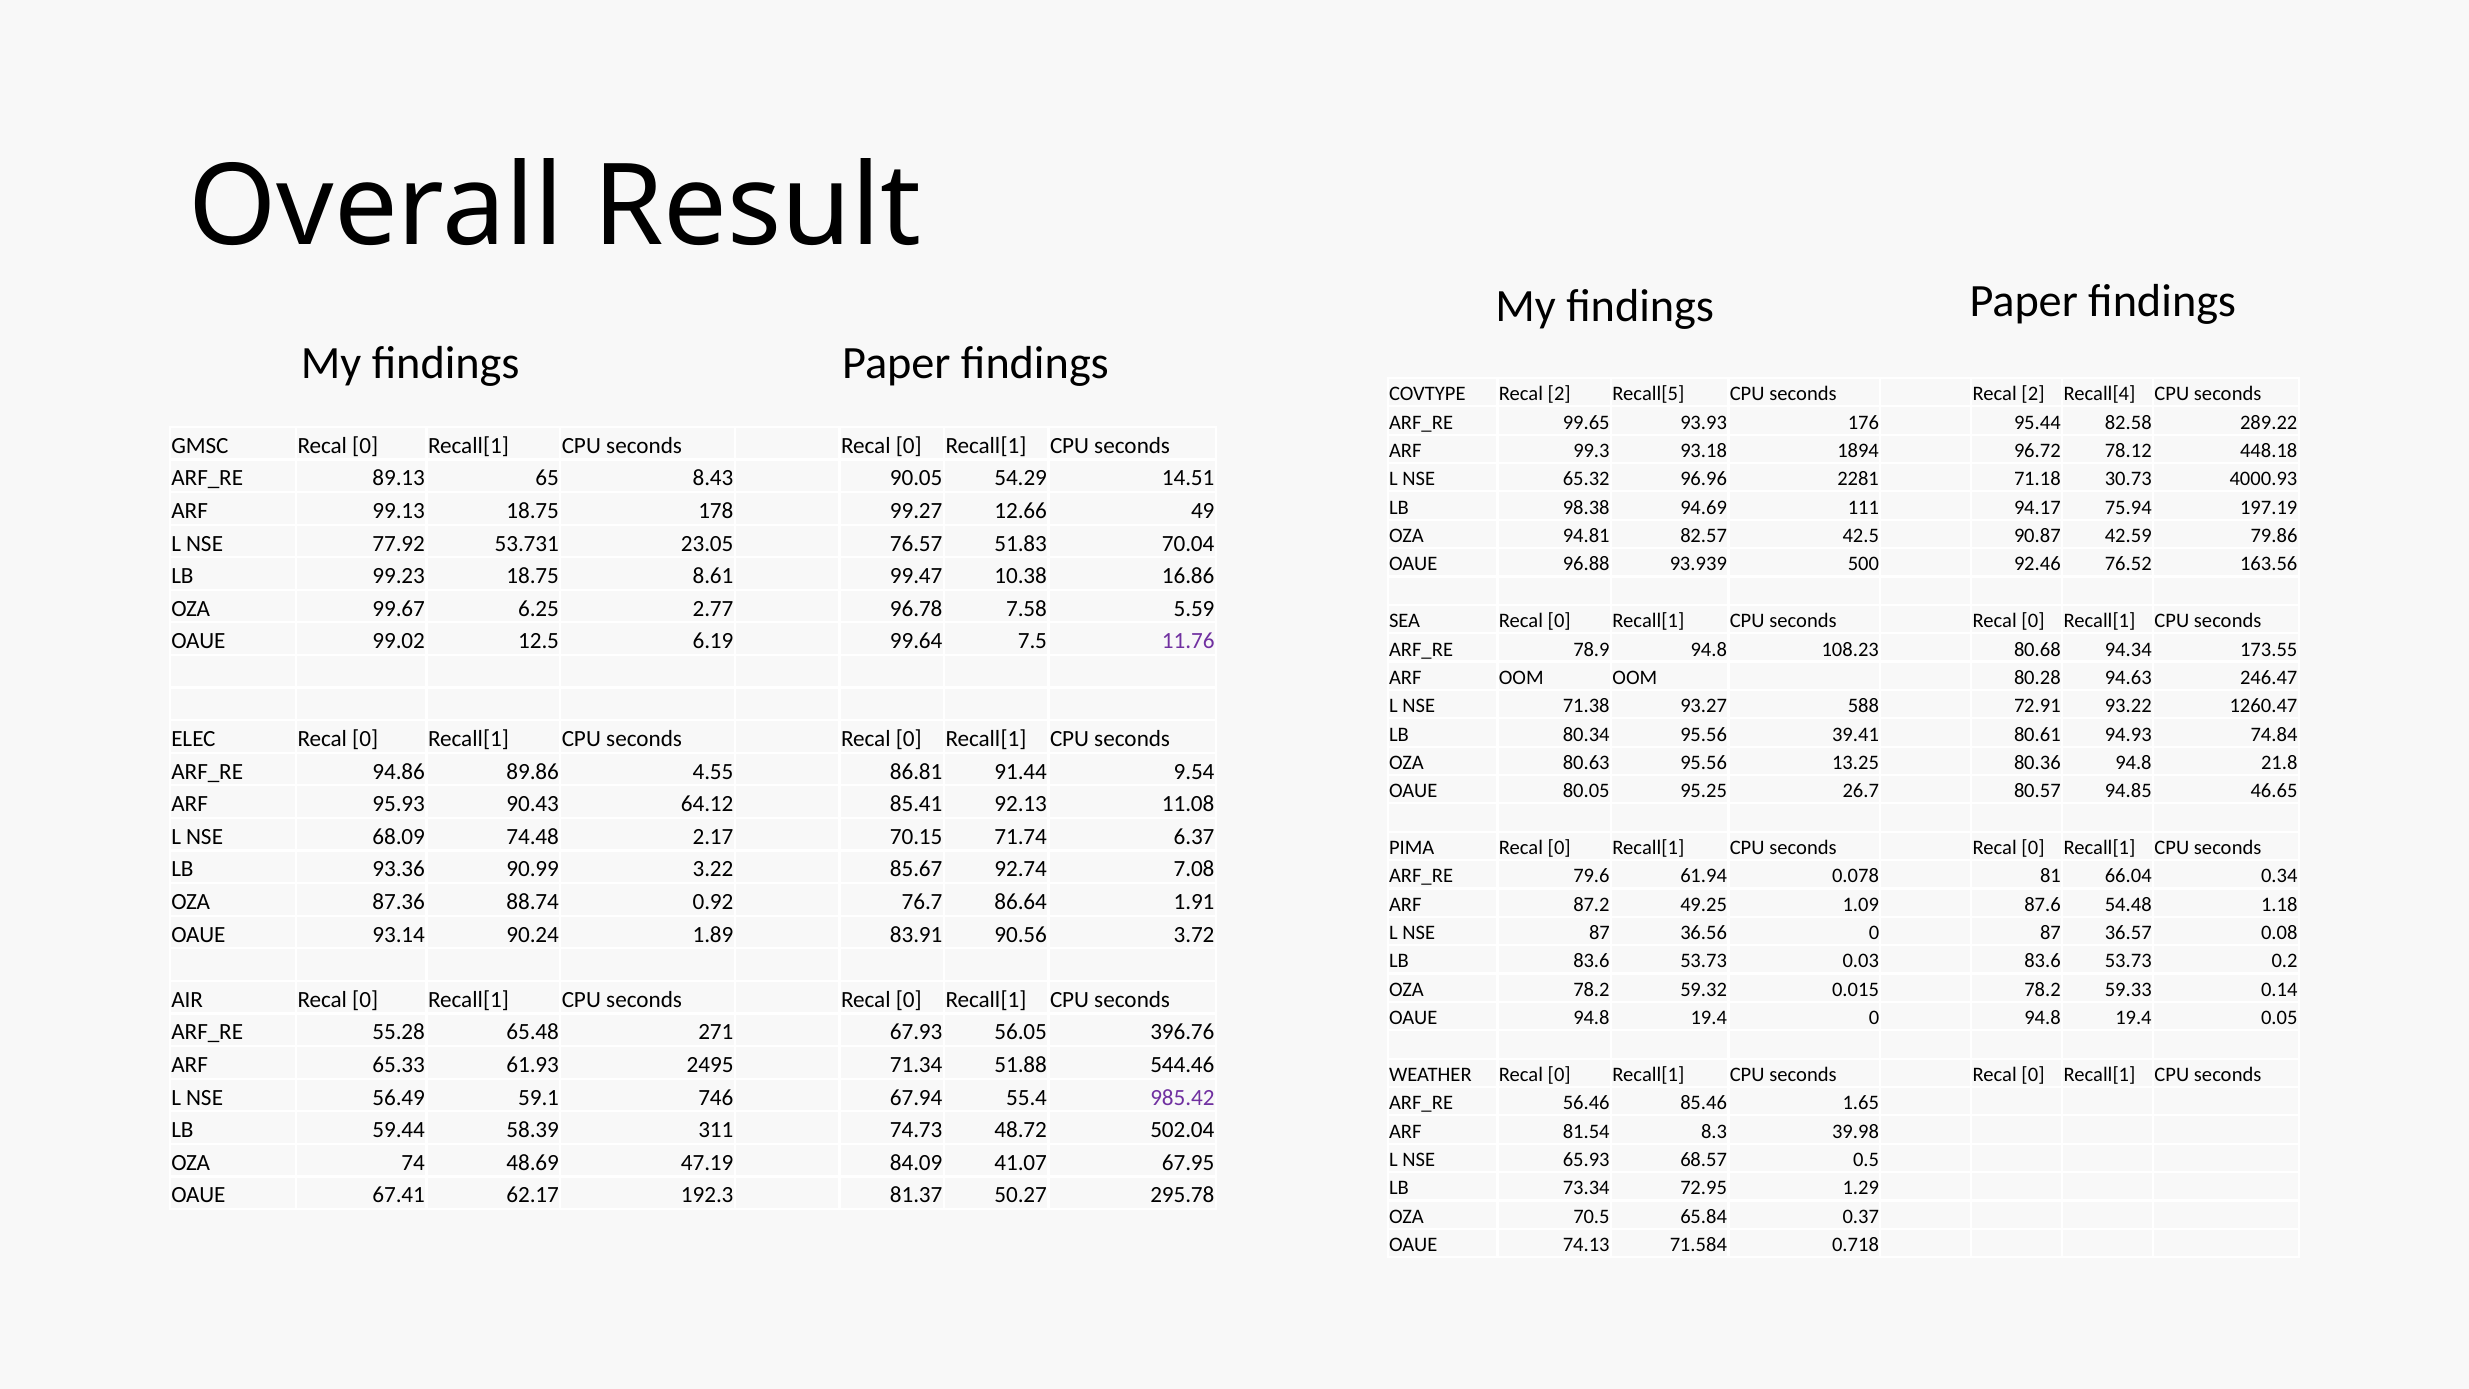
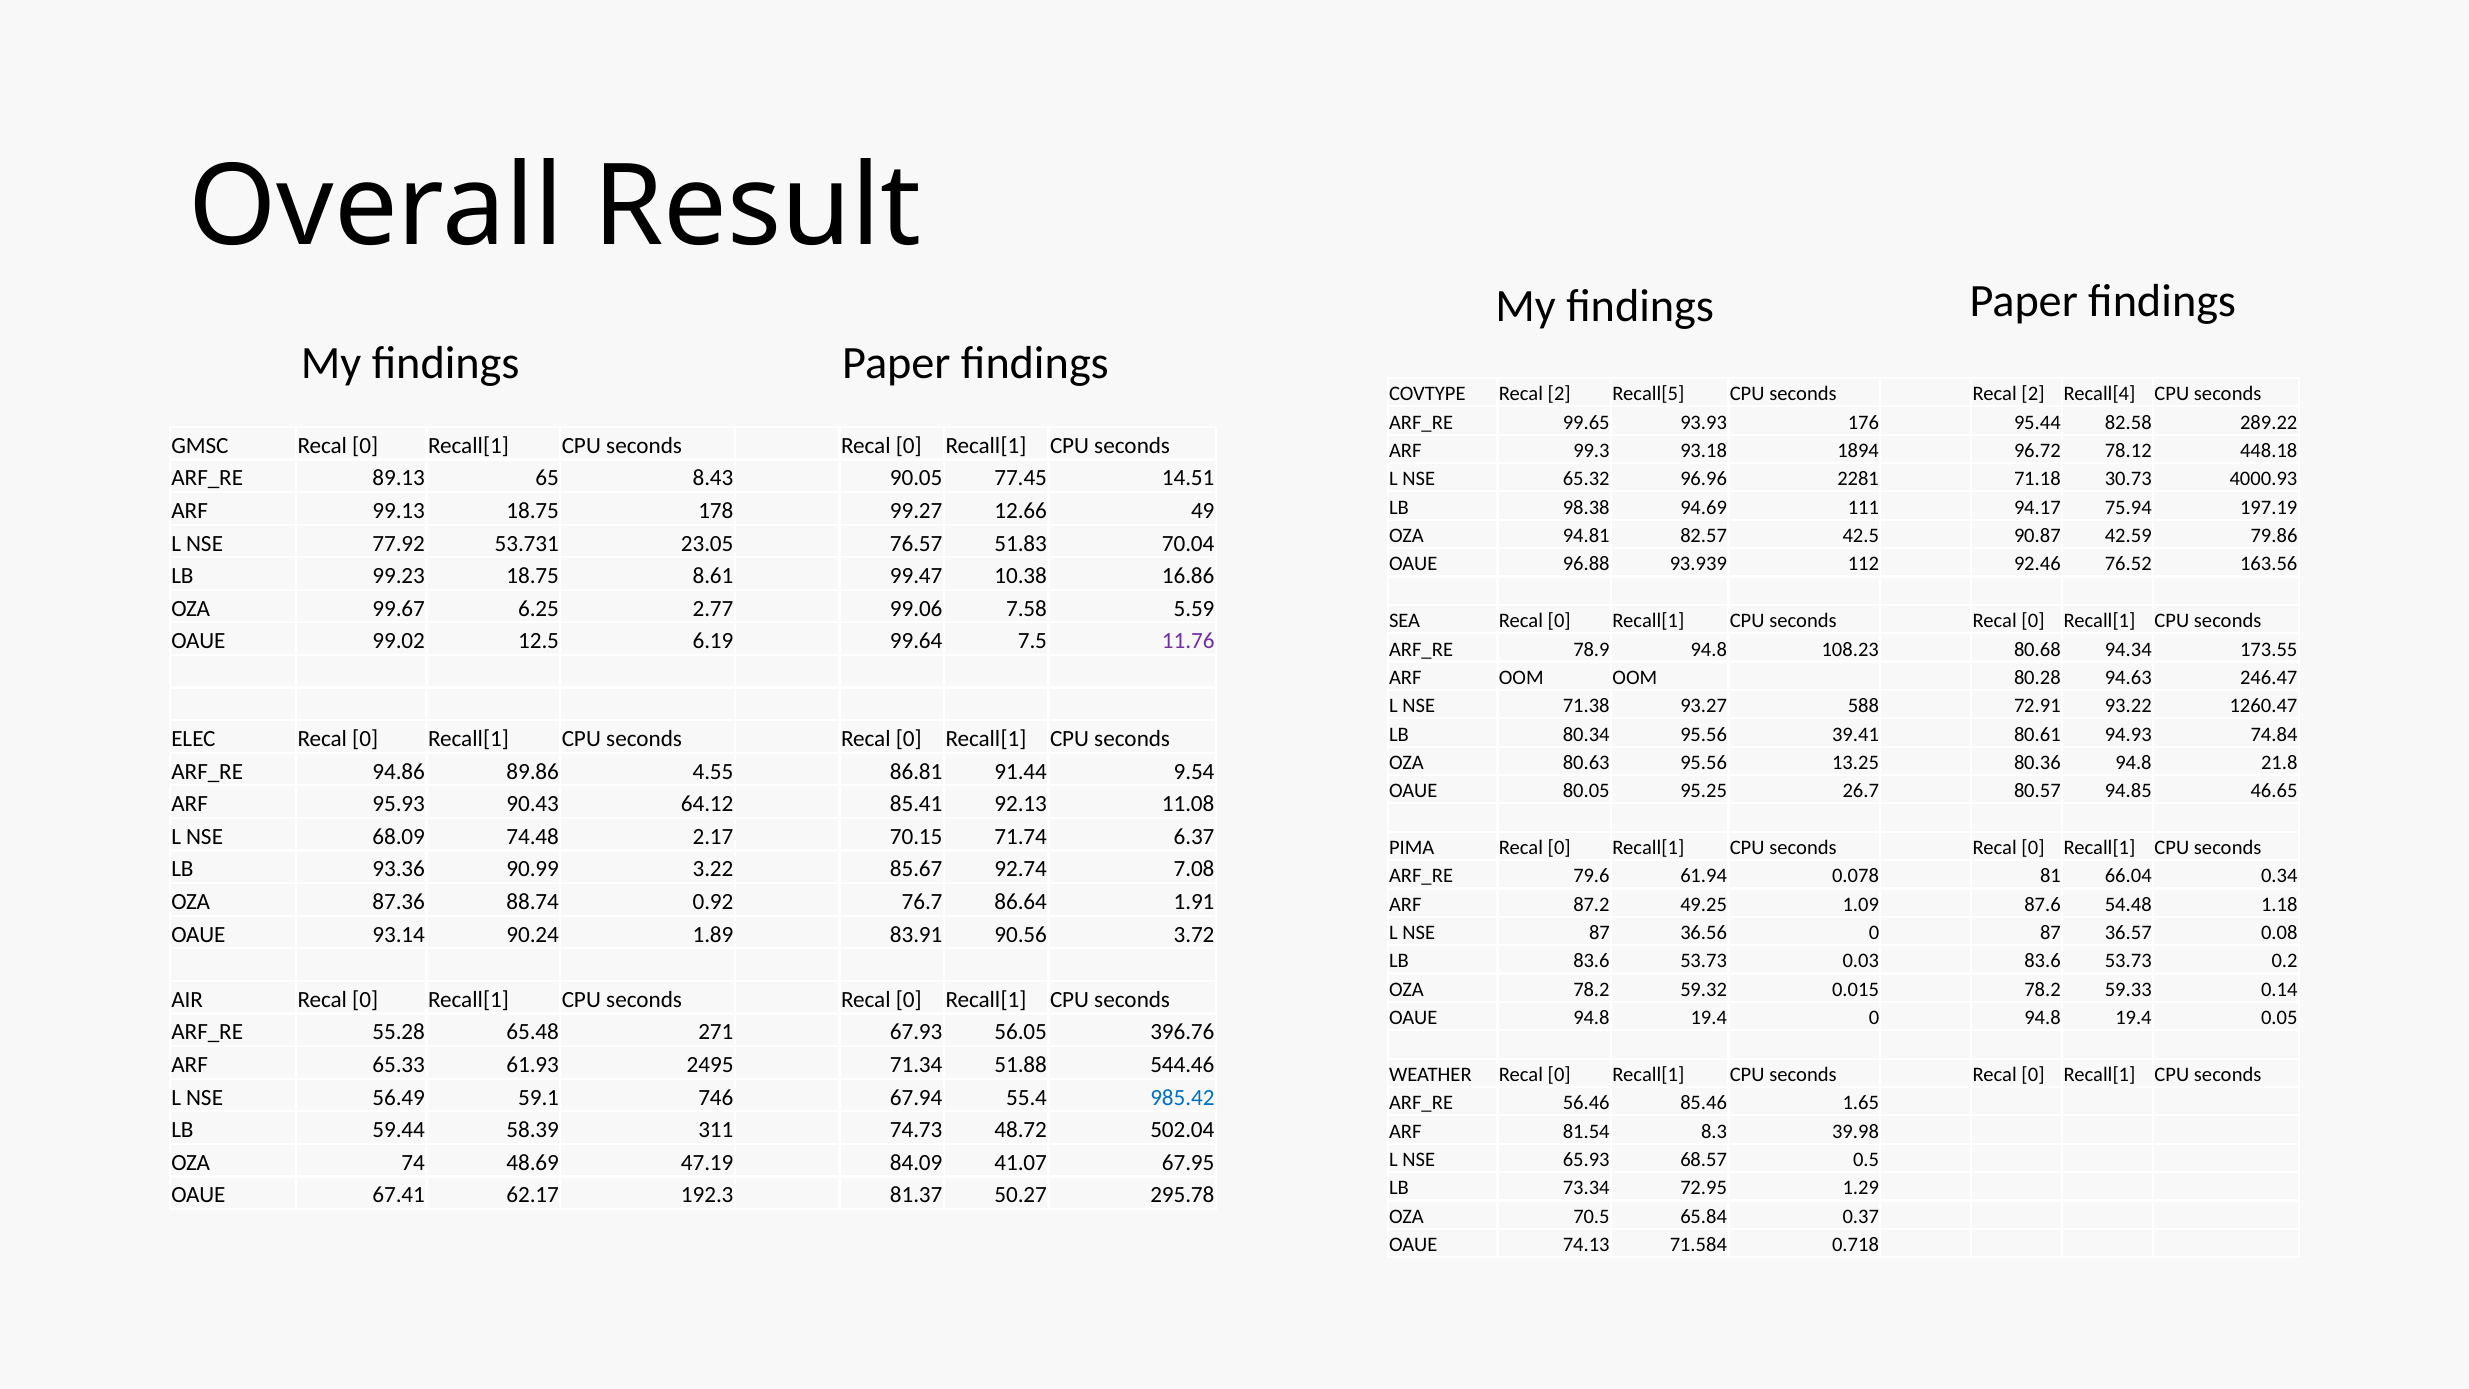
54.29: 54.29 -> 77.45
500: 500 -> 112
96.78: 96.78 -> 99.06
985.42 colour: purple -> blue
